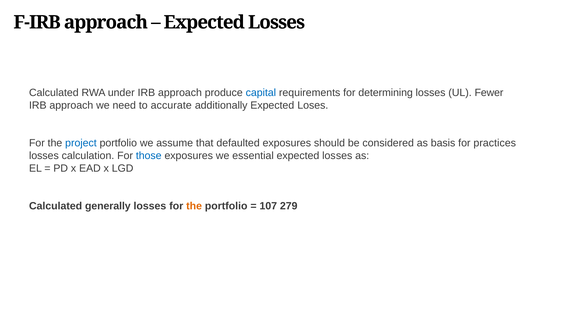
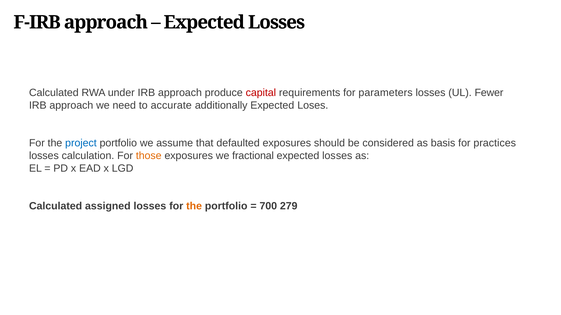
capital colour: blue -> red
determining: determining -> parameters
those colour: blue -> orange
essential: essential -> fractional
generally: generally -> assigned
107: 107 -> 700
